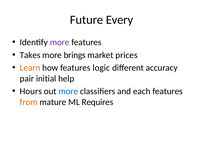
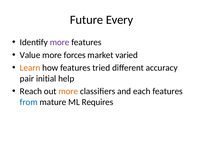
Takes: Takes -> Value
brings: brings -> forces
prices: prices -> varied
logic: logic -> tried
Hours: Hours -> Reach
more at (68, 91) colour: blue -> orange
from colour: orange -> blue
